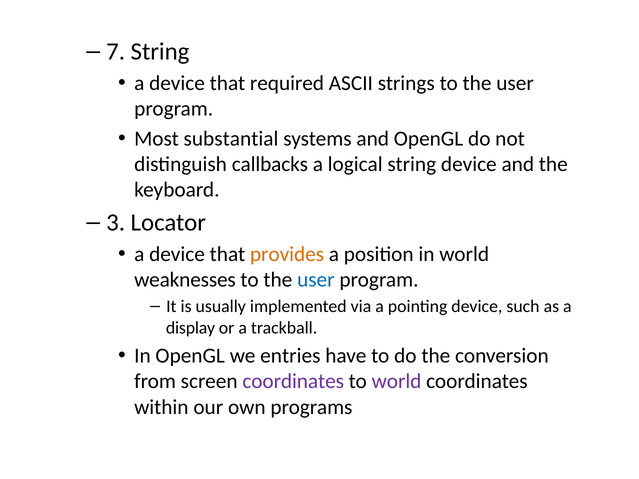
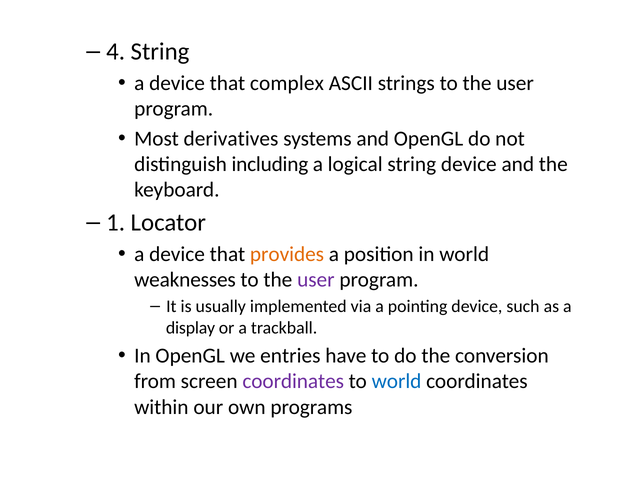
7: 7 -> 4
required: required -> complex
substantial: substantial -> derivatives
callbacks: callbacks -> including
3: 3 -> 1
user at (316, 280) colour: blue -> purple
world at (397, 382) colour: purple -> blue
